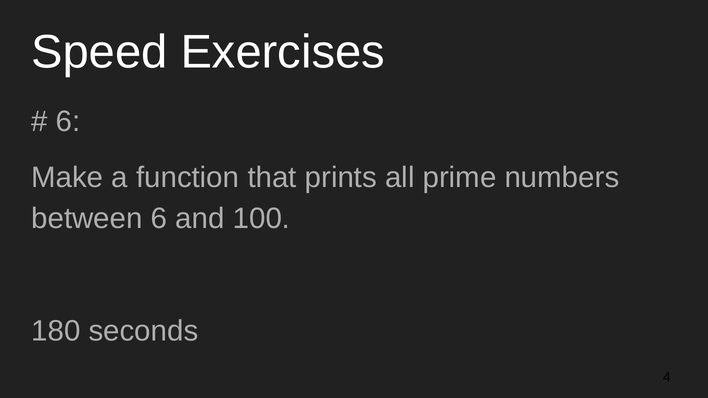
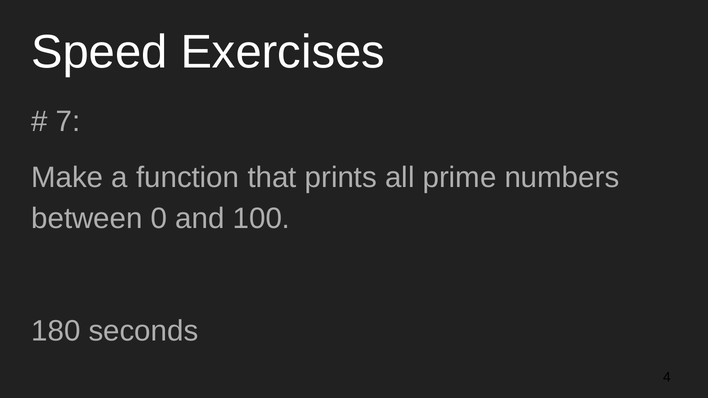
6 at (68, 121): 6 -> 7
between 6: 6 -> 0
